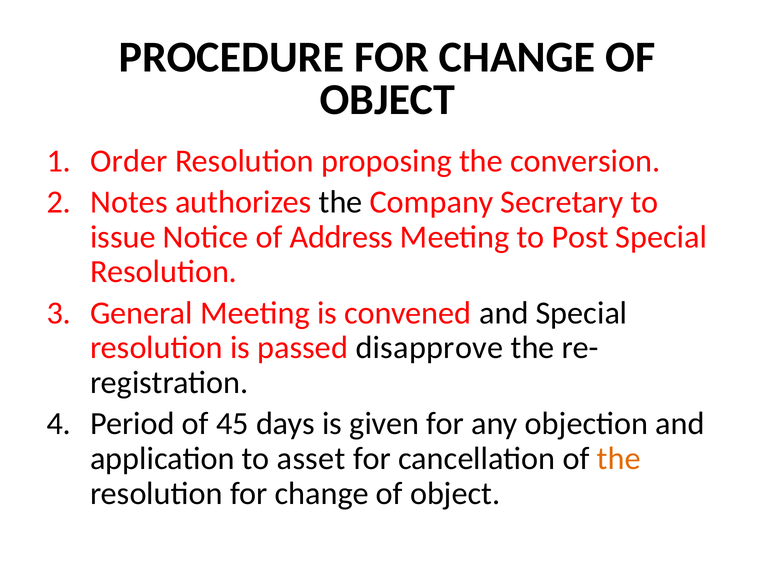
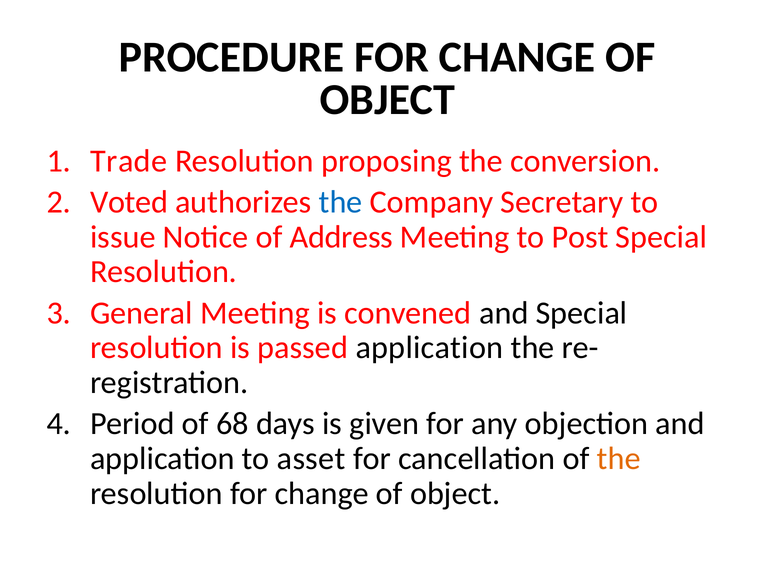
Order: Order -> Trade
Notes: Notes -> Voted
the at (341, 202) colour: black -> blue
passed disapprove: disapprove -> application
45: 45 -> 68
